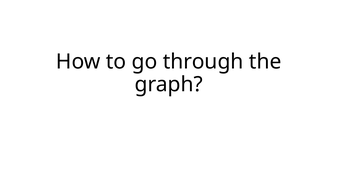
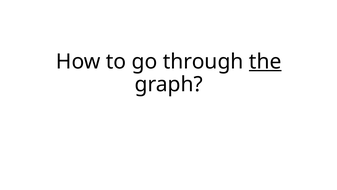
the underline: none -> present
